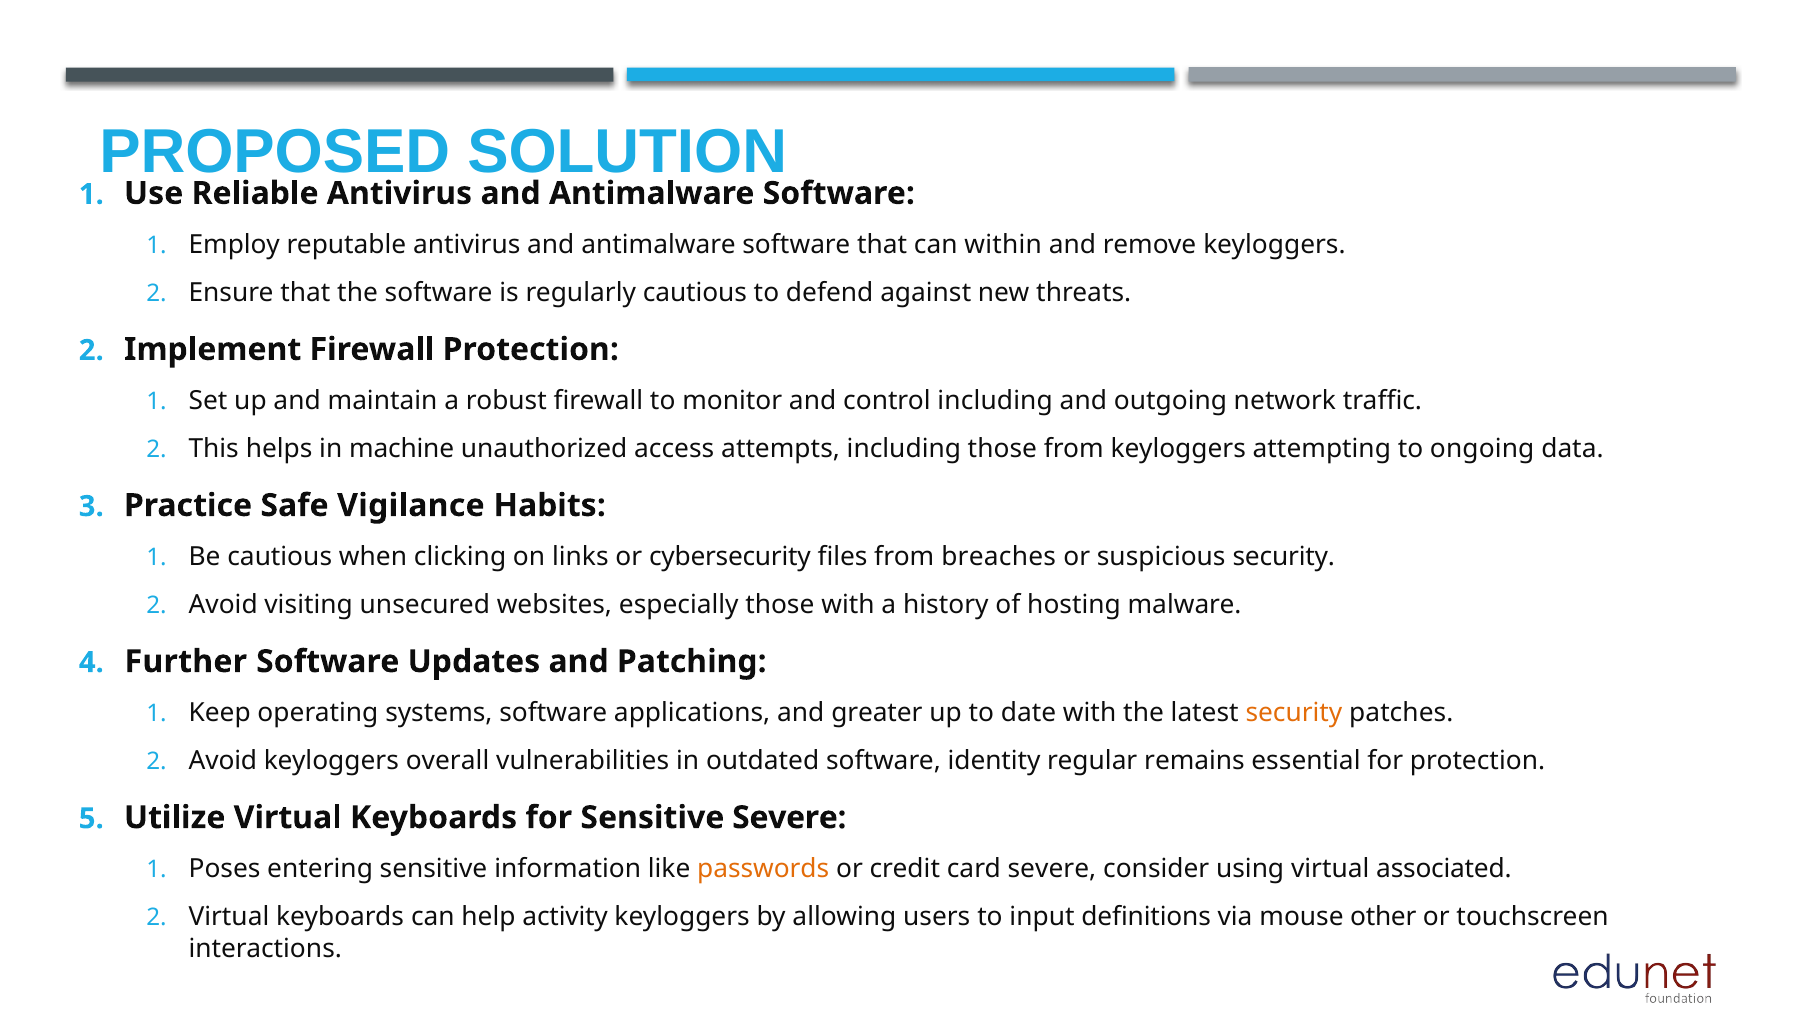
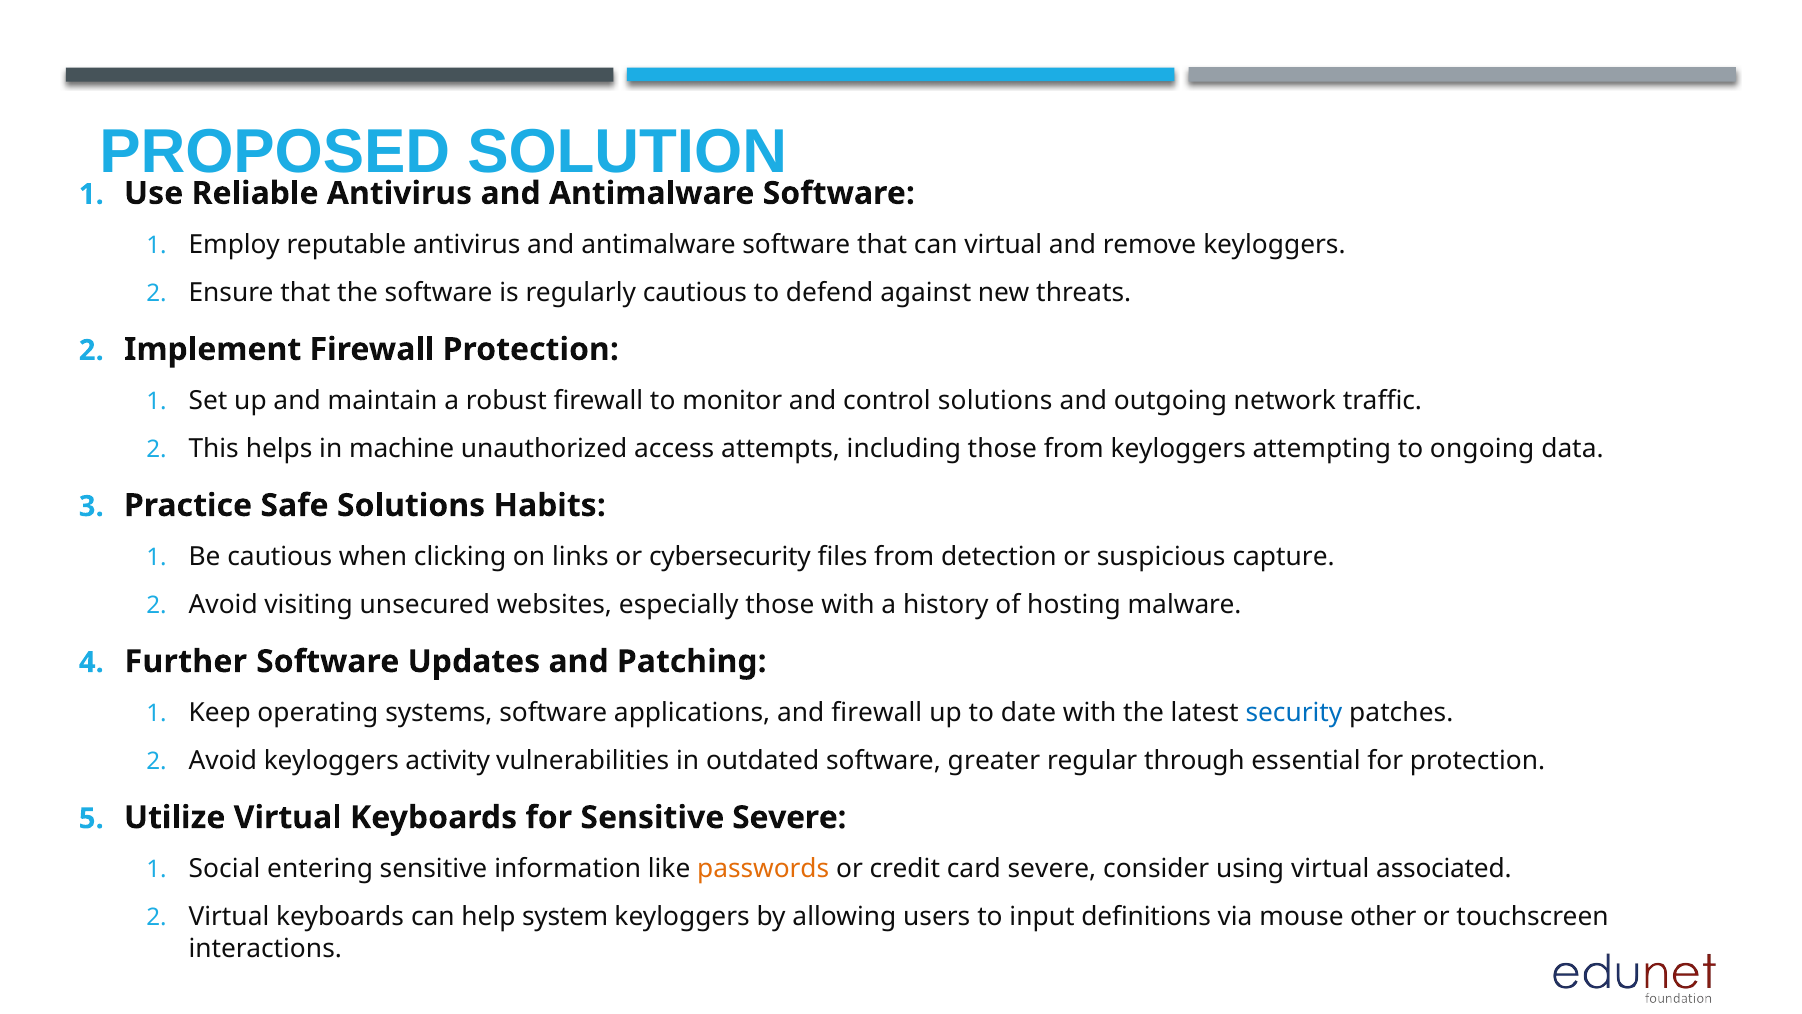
can within: within -> virtual
control including: including -> solutions
Safe Vigilance: Vigilance -> Solutions
breaches: breaches -> detection
suspicious security: security -> capture
and greater: greater -> firewall
security at (1294, 712) colour: orange -> blue
overall: overall -> activity
identity: identity -> greater
remains: remains -> through
Poses: Poses -> Social
activity: activity -> system
